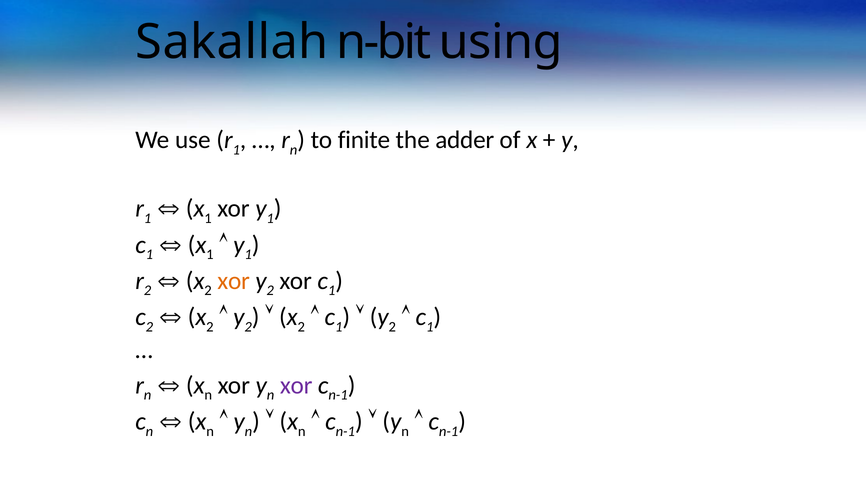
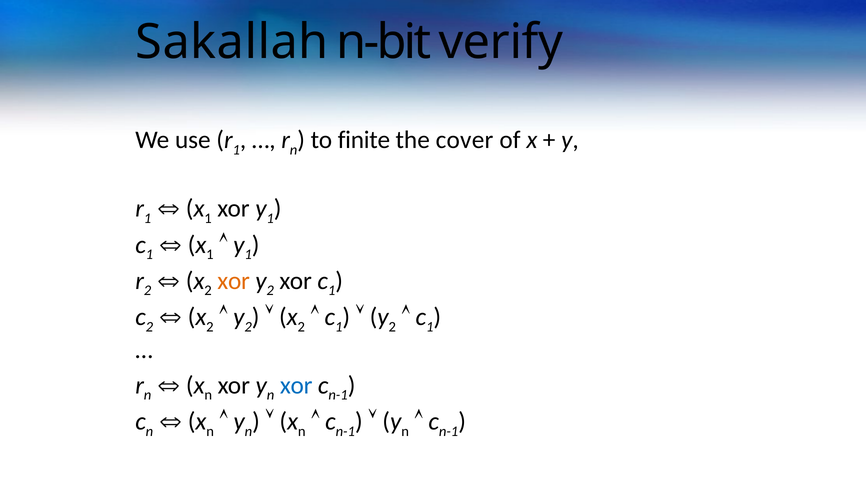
using: using -> verify
adder: adder -> cover
xor at (296, 385) colour: purple -> blue
